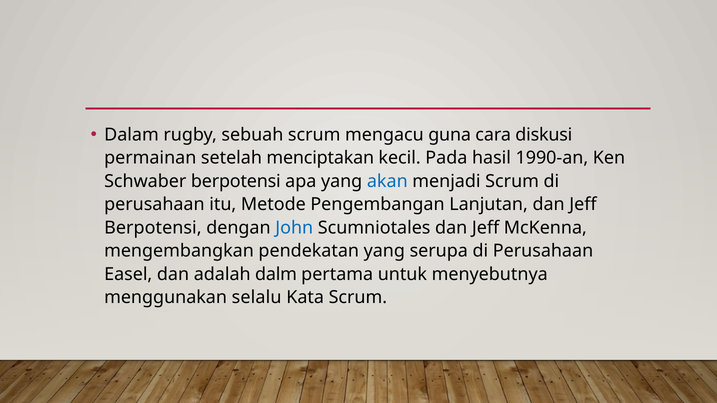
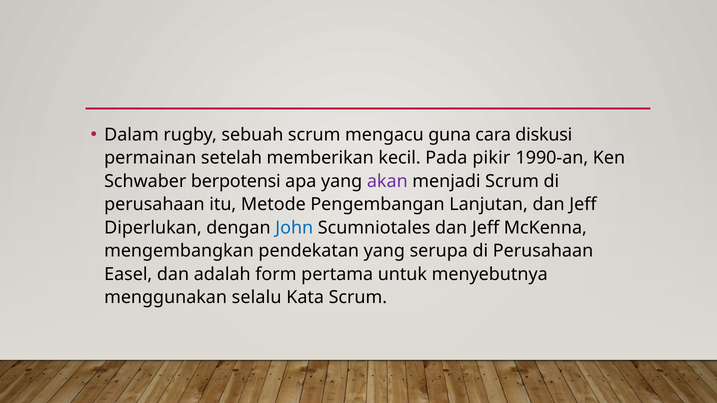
menciptakan: menciptakan -> memberikan
hasil: hasil -> pikir
akan colour: blue -> purple
Berpotensi at (153, 228): Berpotensi -> Diperlukan
dalm: dalm -> form
